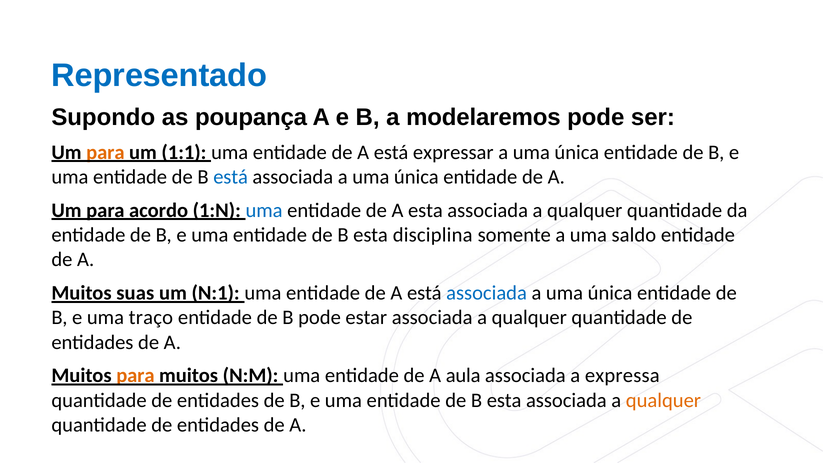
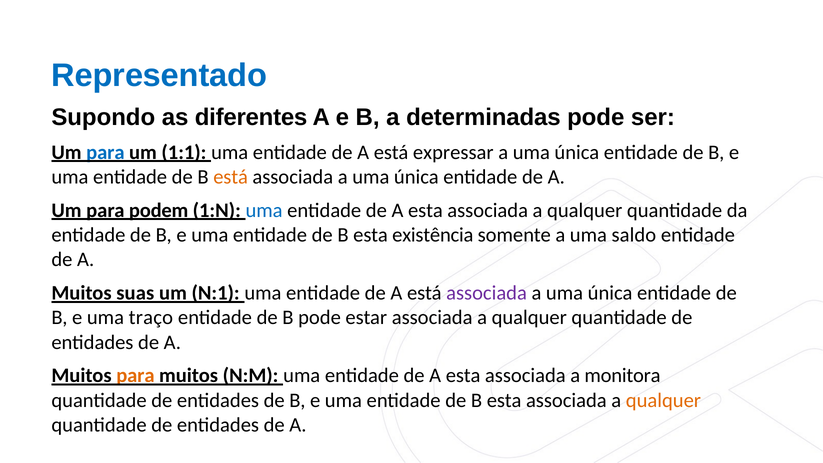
poupança: poupança -> diferentes
modelaremos: modelaremos -> determinadas
para at (105, 152) colour: orange -> blue
está at (231, 177) colour: blue -> orange
acordo: acordo -> podem
disciplina: disciplina -> existência
associada at (487, 293) colour: blue -> purple
aula at (463, 376): aula -> esta
expressa: expressa -> monitora
